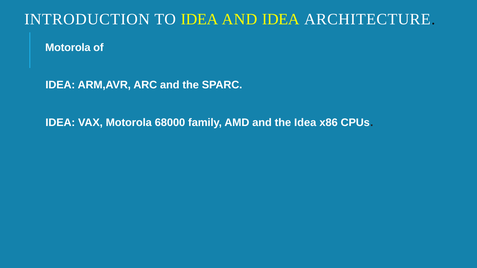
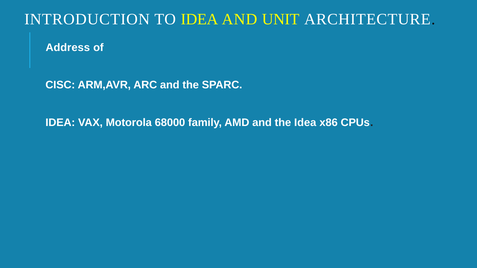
AND IDEA: IDEA -> UNIT
Motorola at (68, 48): Motorola -> Address
IDEA at (60, 85): IDEA -> CISC
